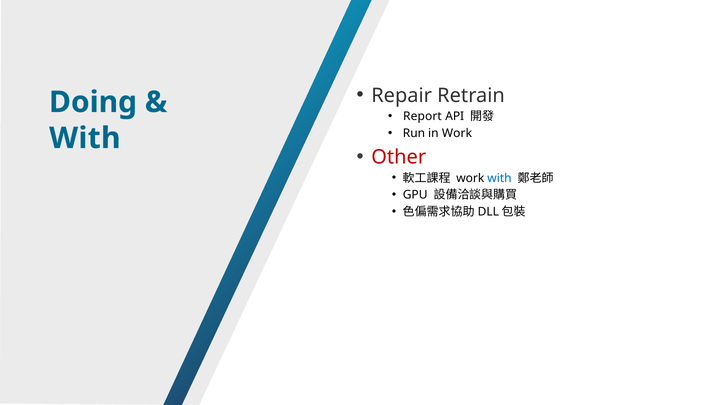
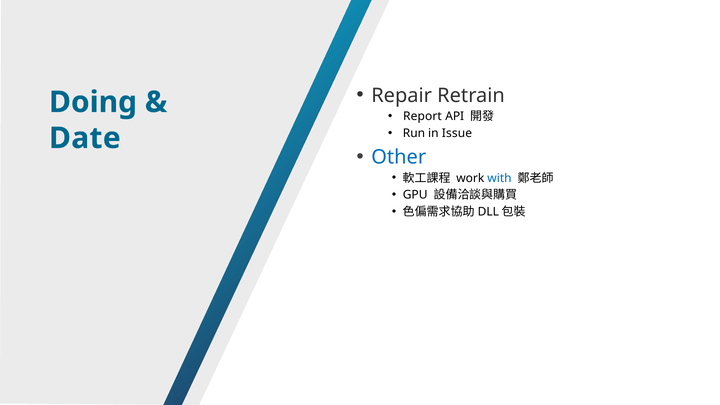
in Work: Work -> Issue
With at (85, 138): With -> Date
Other colour: red -> blue
